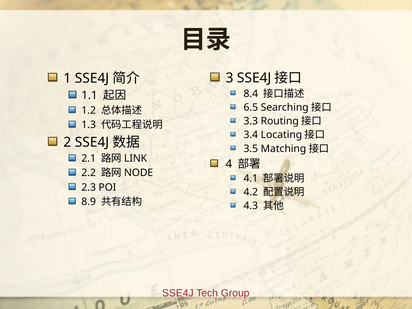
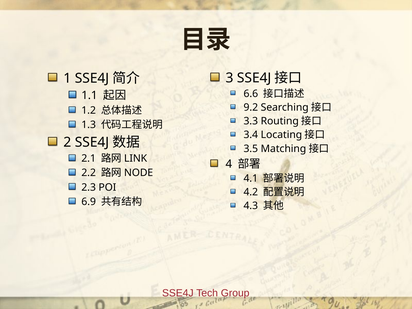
8.4: 8.4 -> 6.6
6.5: 6.5 -> 9.2
8.9: 8.9 -> 6.9
